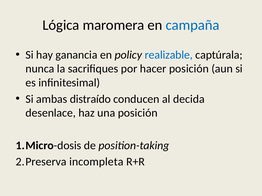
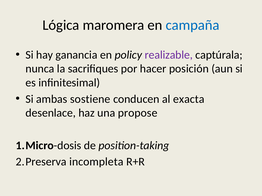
realizable colour: blue -> purple
distraído: distraído -> sostiene
decida: decida -> exacta
una posición: posición -> propose
